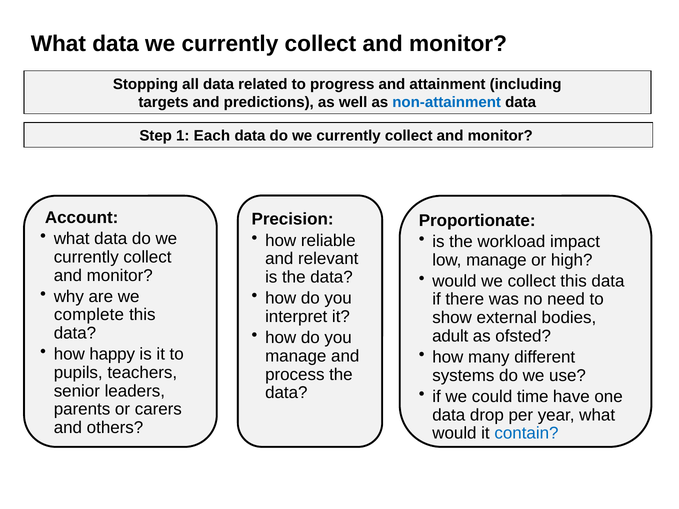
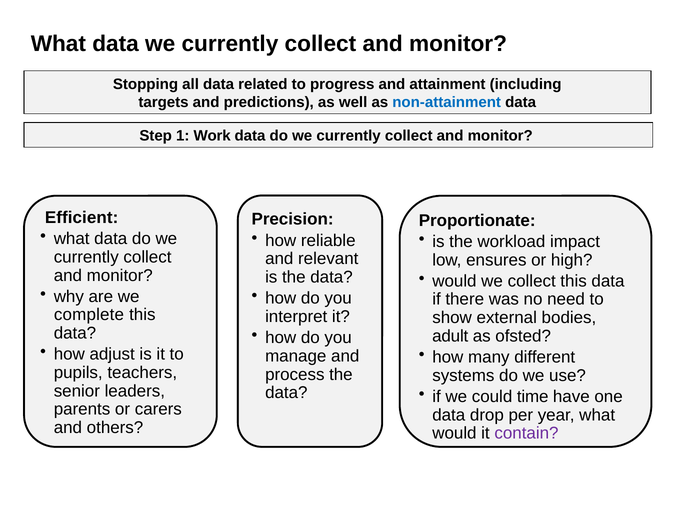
Each: Each -> Work
Account: Account -> Efficient
low manage: manage -> ensures
happy: happy -> adjust
contain colour: blue -> purple
